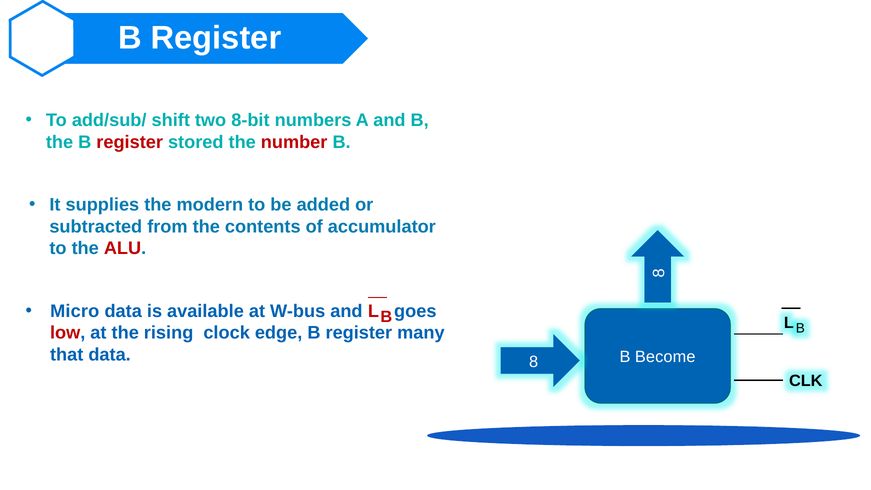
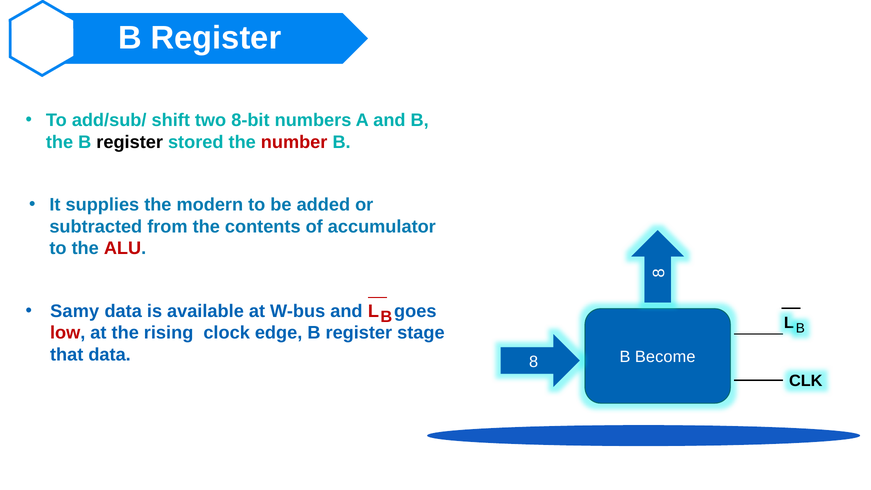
register at (130, 142) colour: red -> black
Micro: Micro -> Samy
many: many -> stage
